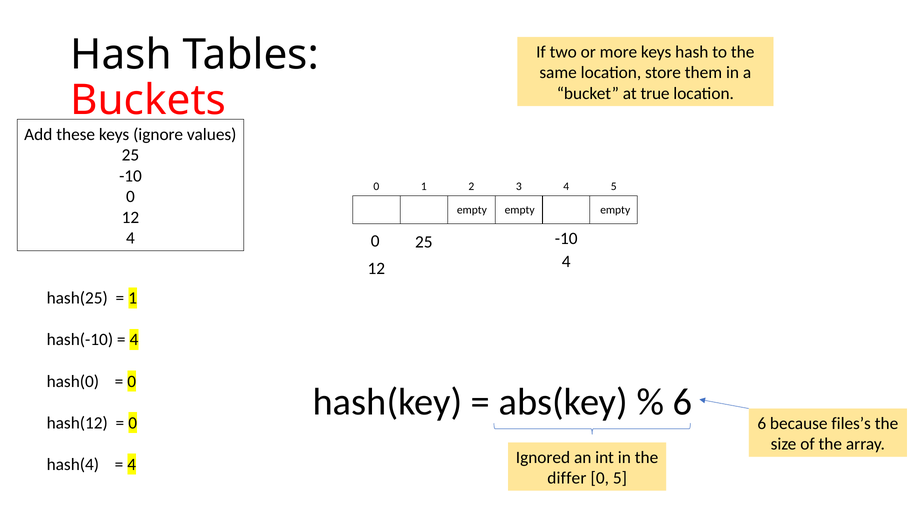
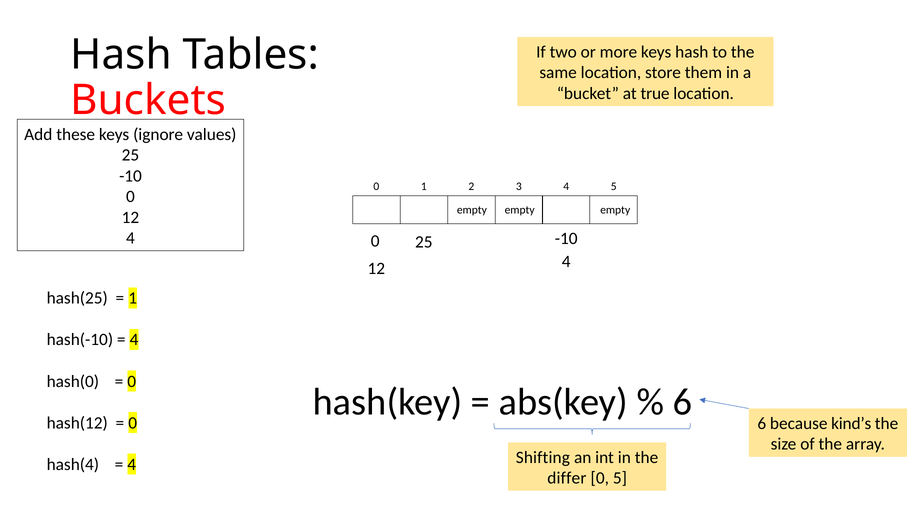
files’s: files’s -> kind’s
Ignored: Ignored -> Shifting
